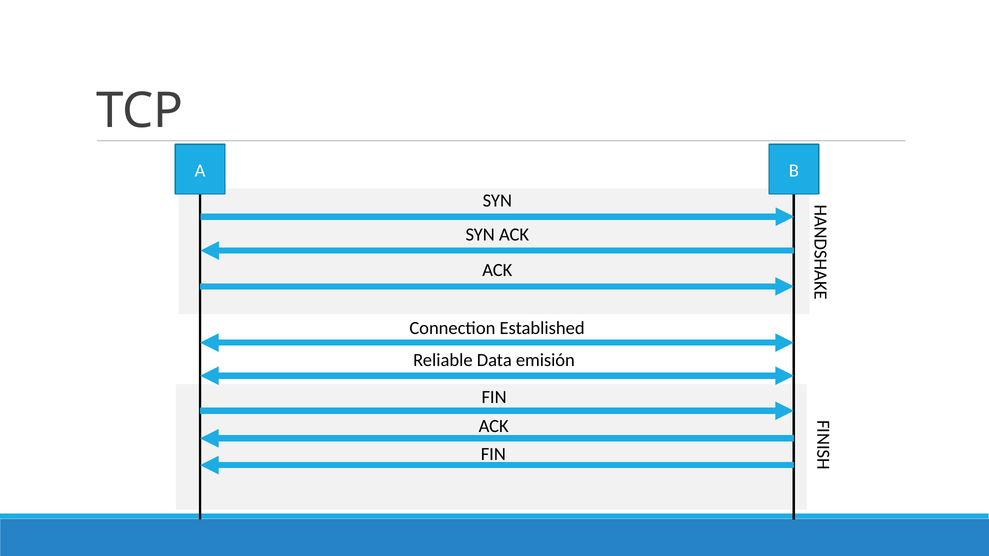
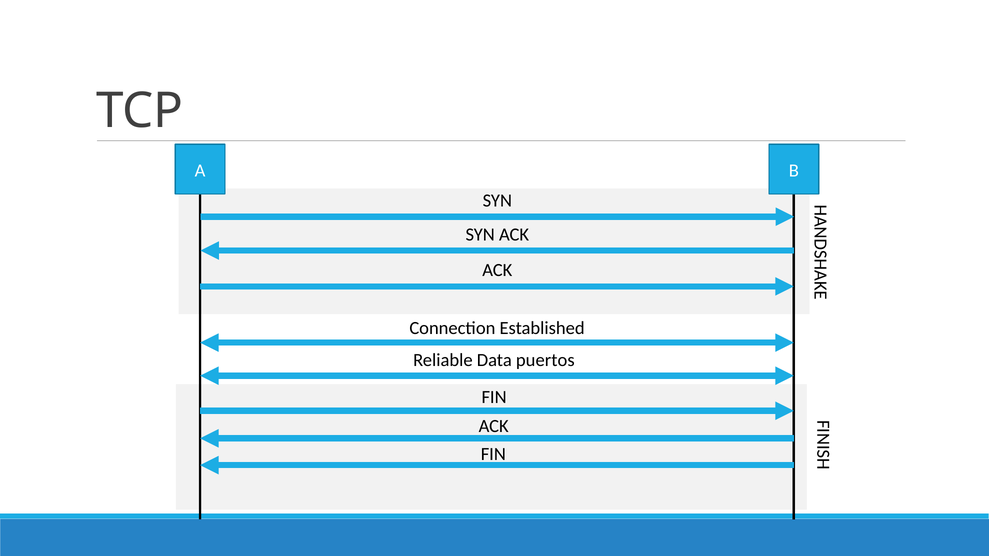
emisión: emisión -> puertos
